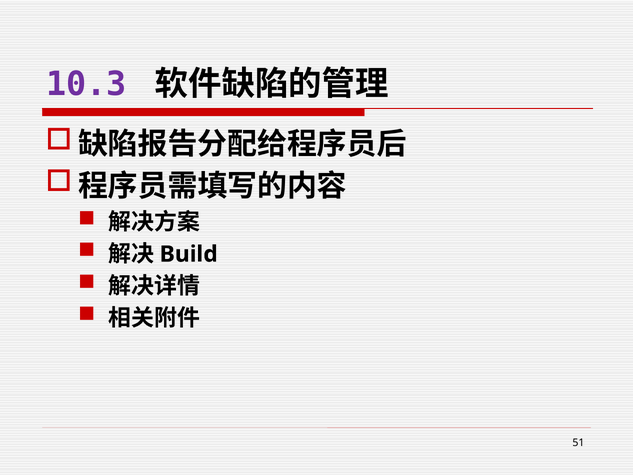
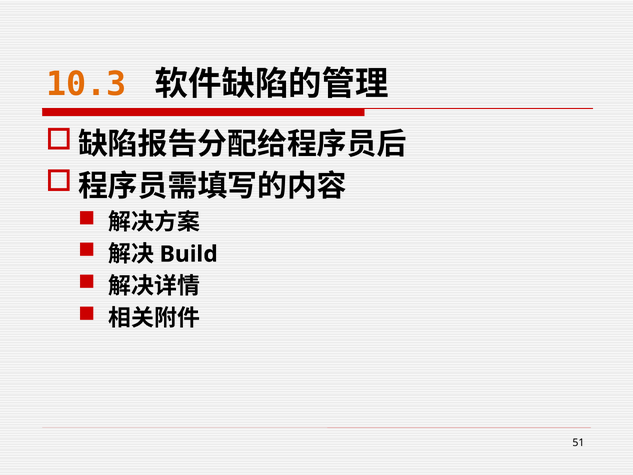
10.3 colour: purple -> orange
